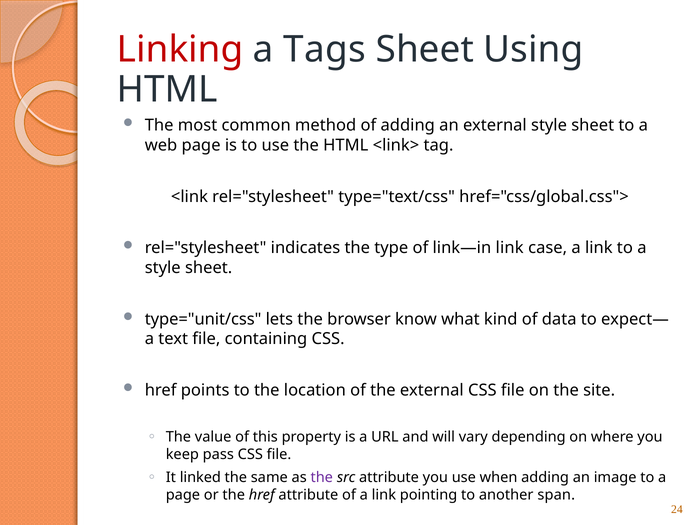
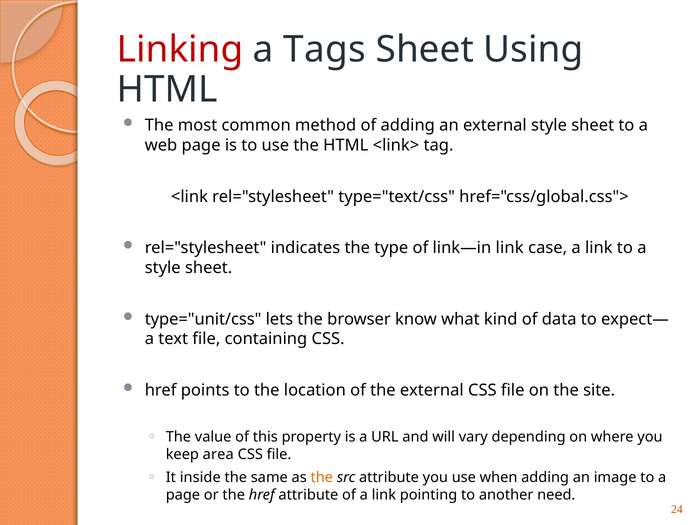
pass: pass -> area
linked: linked -> inside
the at (322, 477) colour: purple -> orange
span: span -> need
